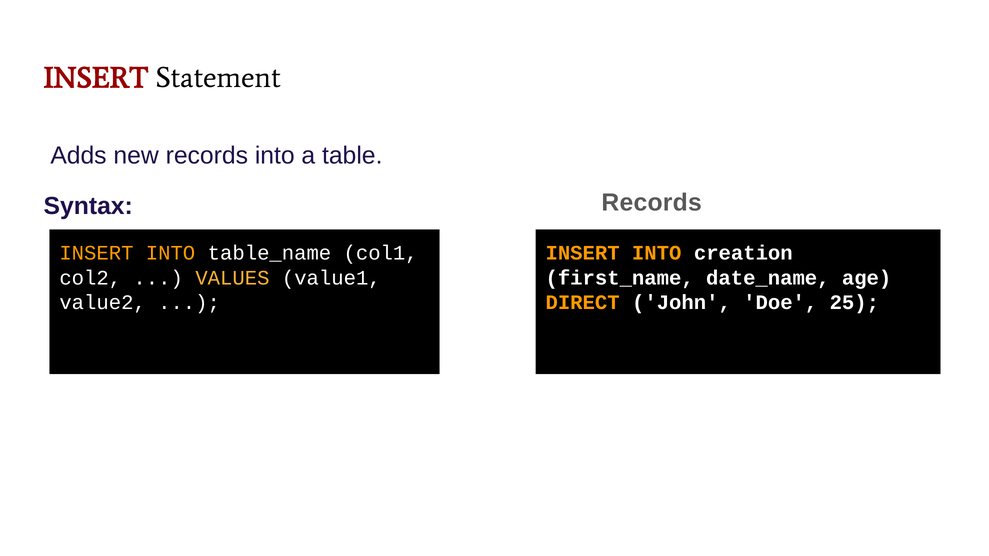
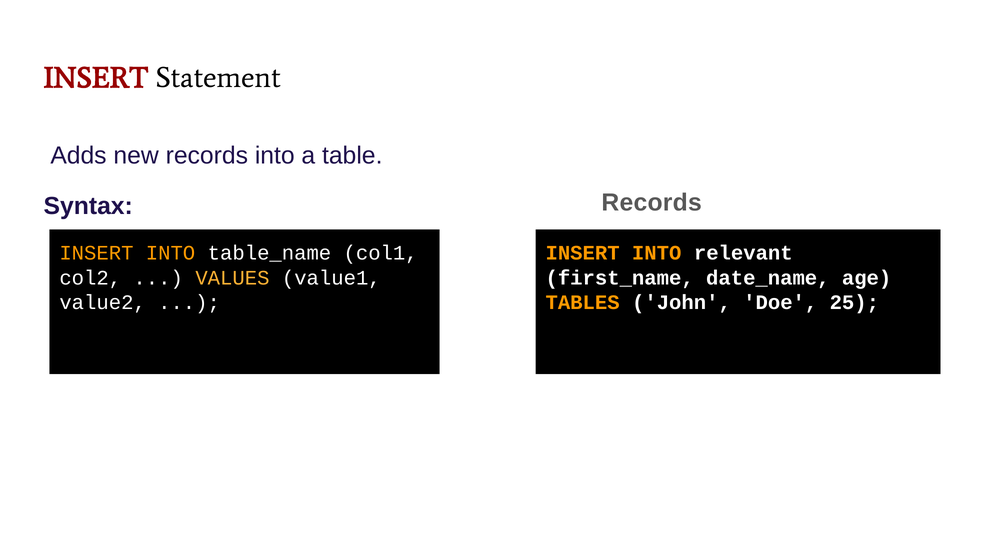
creation: creation -> relevant
DIRECT: DIRECT -> TABLES
